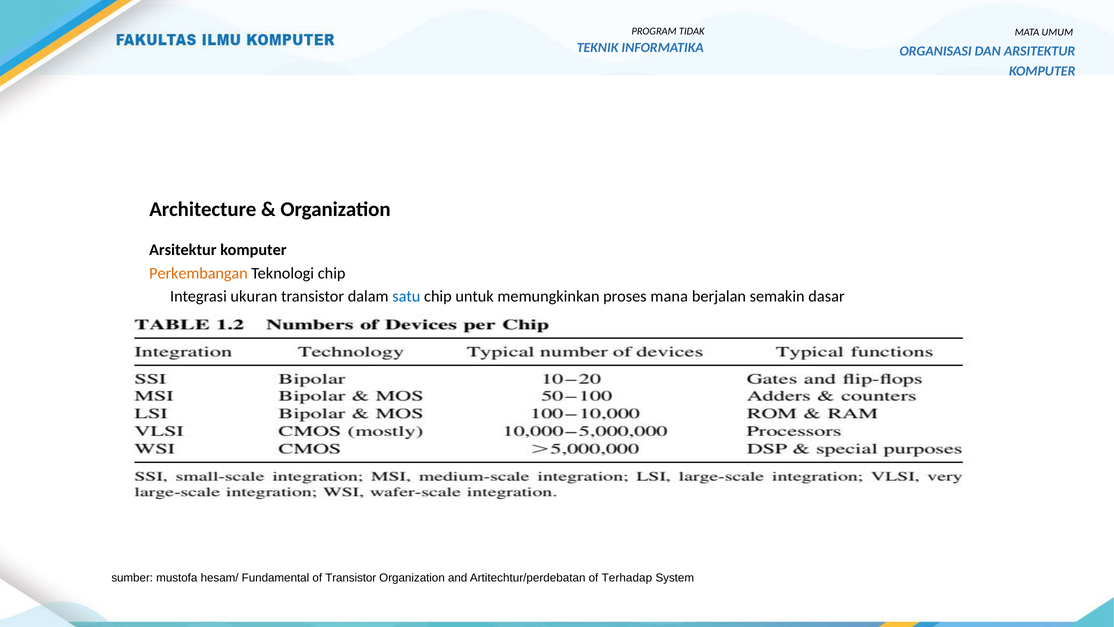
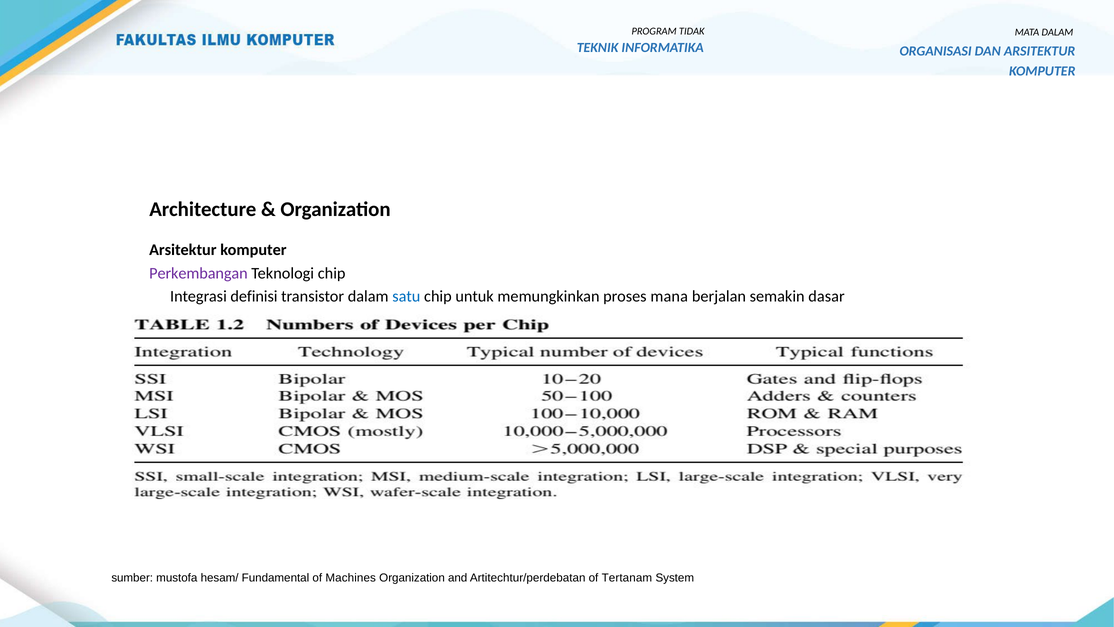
MATA UMUM: UMUM -> DALAM
Perkembangan colour: orange -> purple
ukuran: ukuran -> definisi
of Transistor: Transistor -> Machines
Terhadap: Terhadap -> Tertanam
